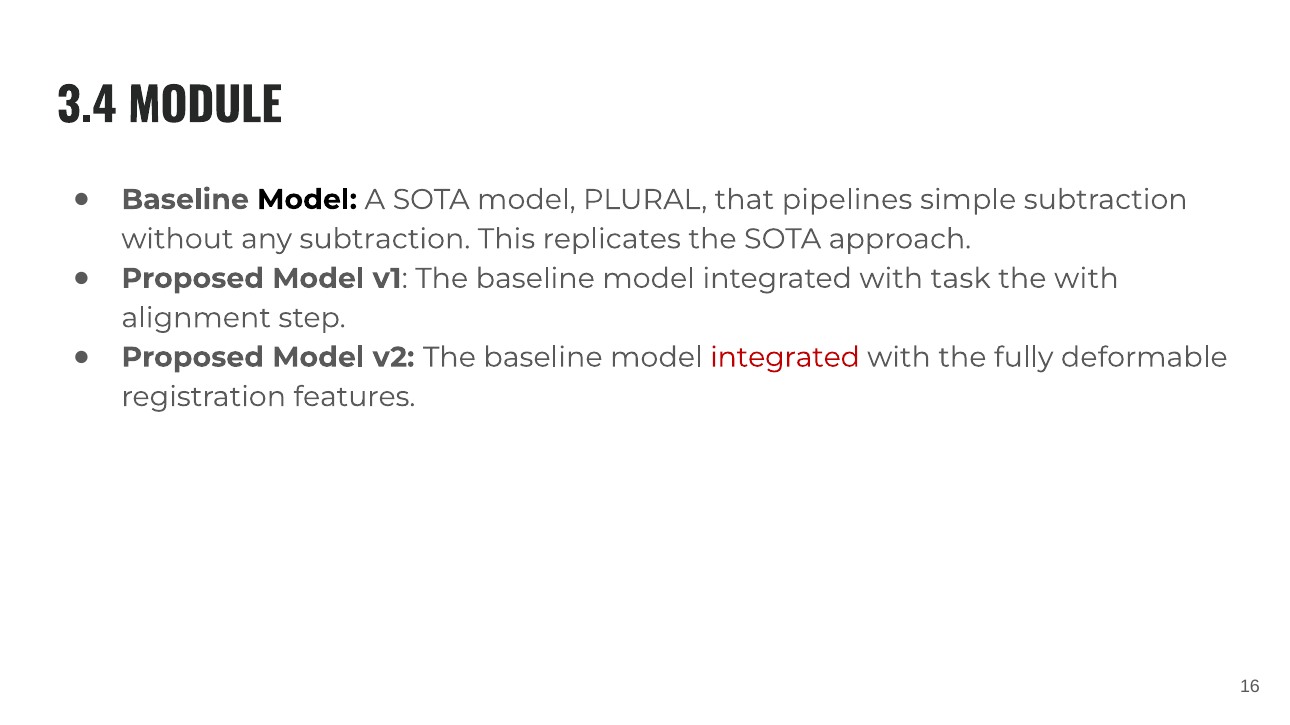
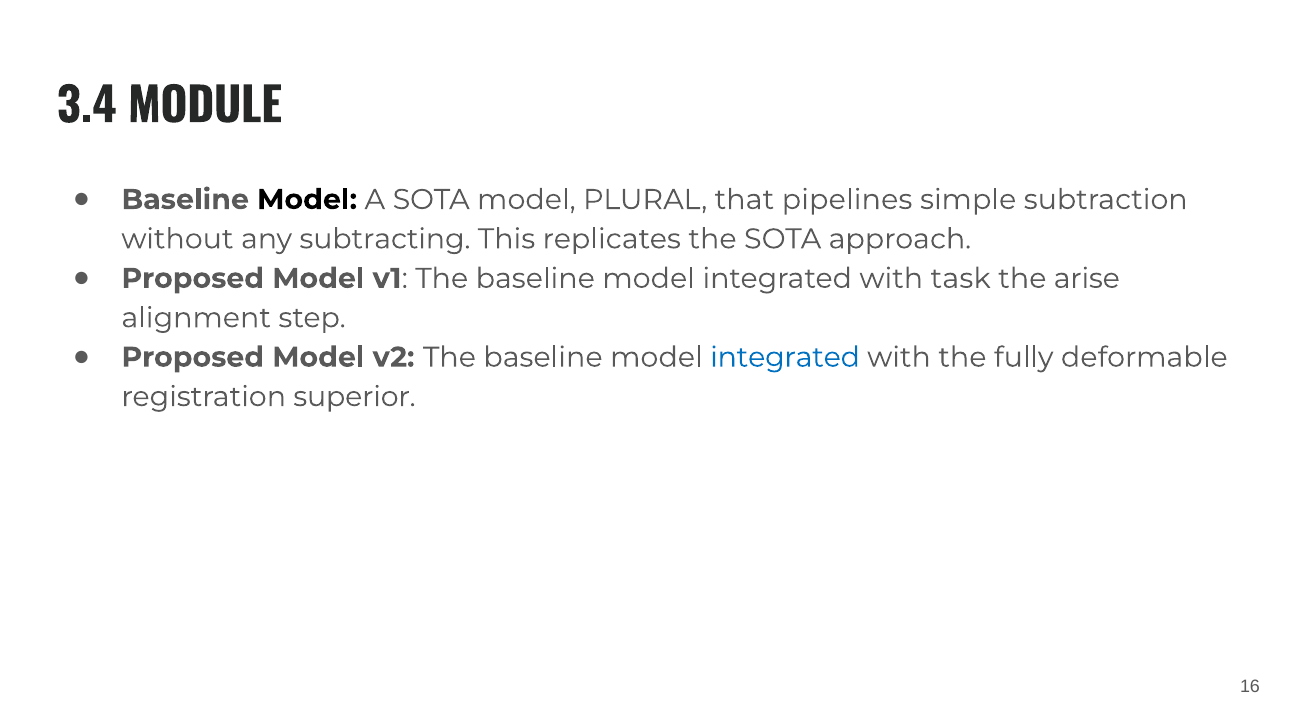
any subtraction: subtraction -> subtracting
the with: with -> arise
integrated at (785, 358) colour: red -> blue
features: features -> superior
